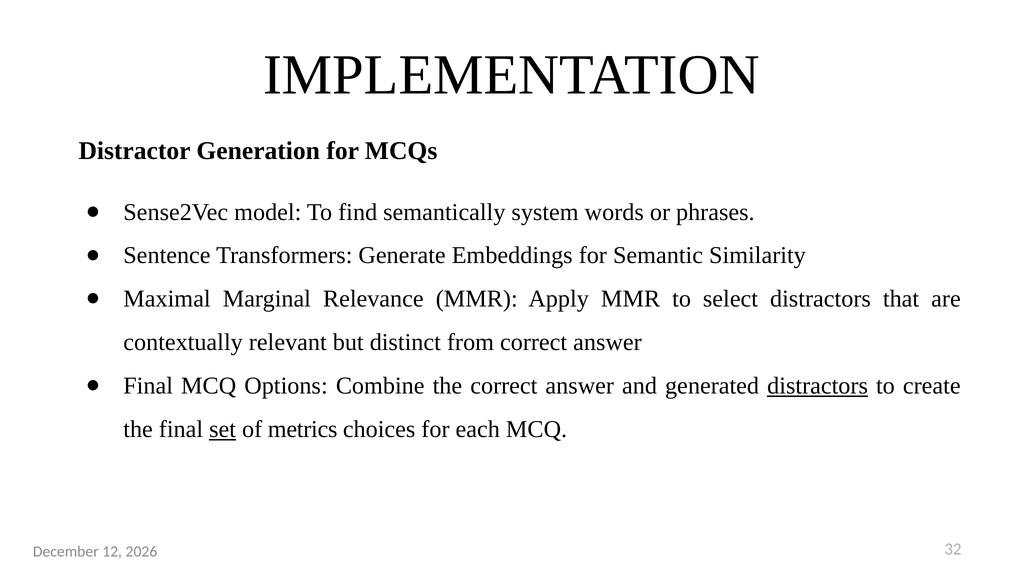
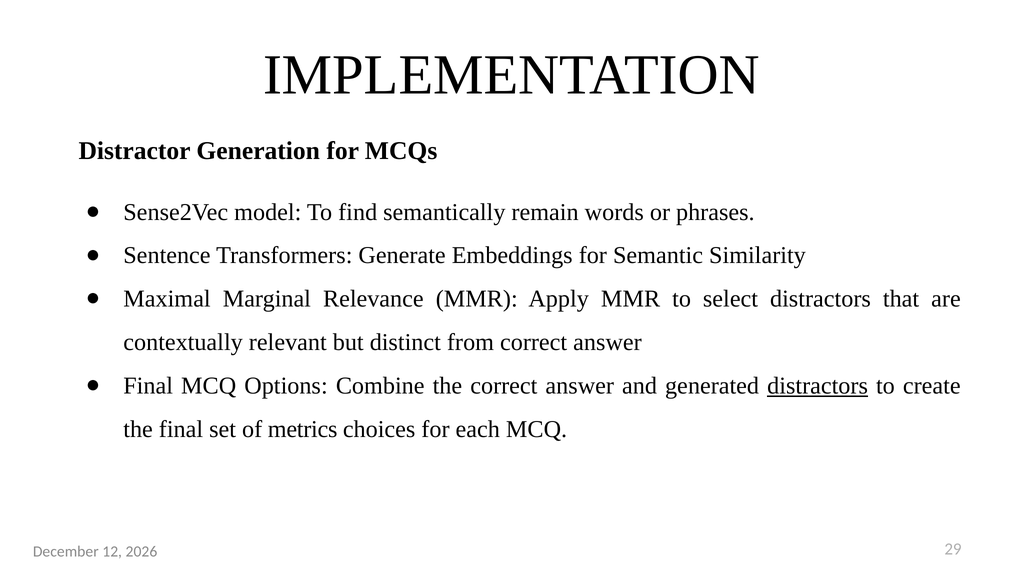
system: system -> remain
set underline: present -> none
32: 32 -> 29
